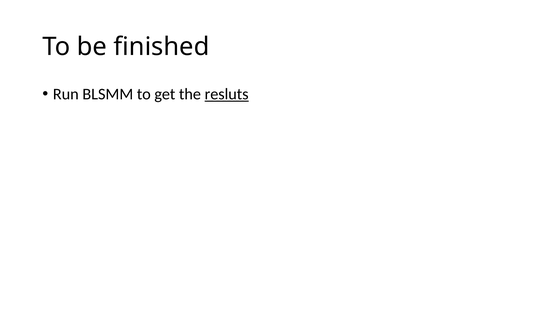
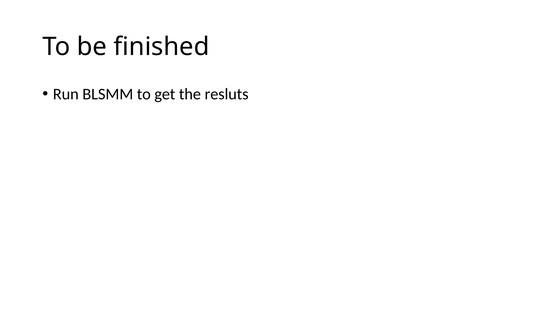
resluts underline: present -> none
